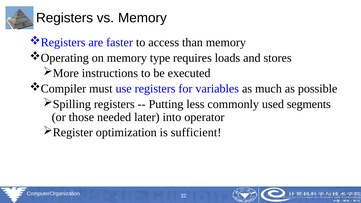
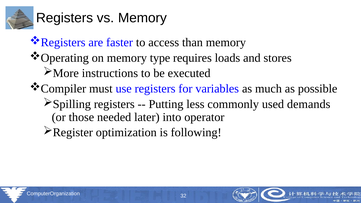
segments: segments -> demands
sufficient: sufficient -> following
